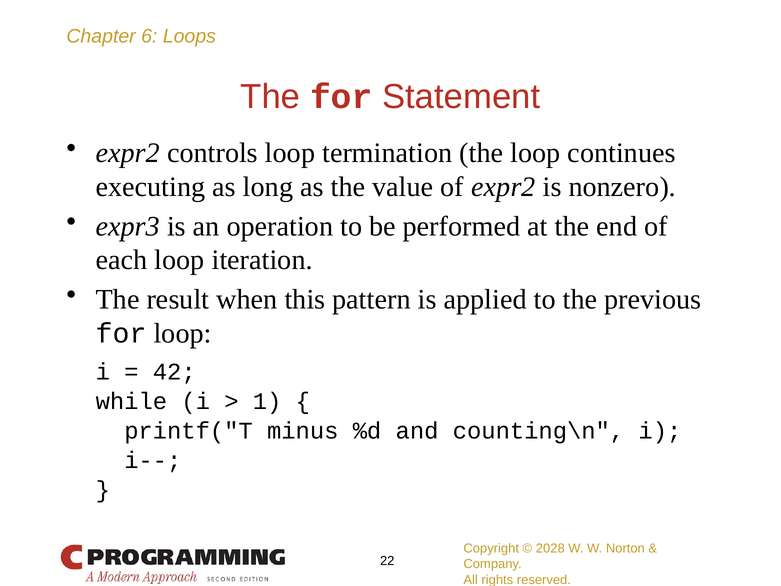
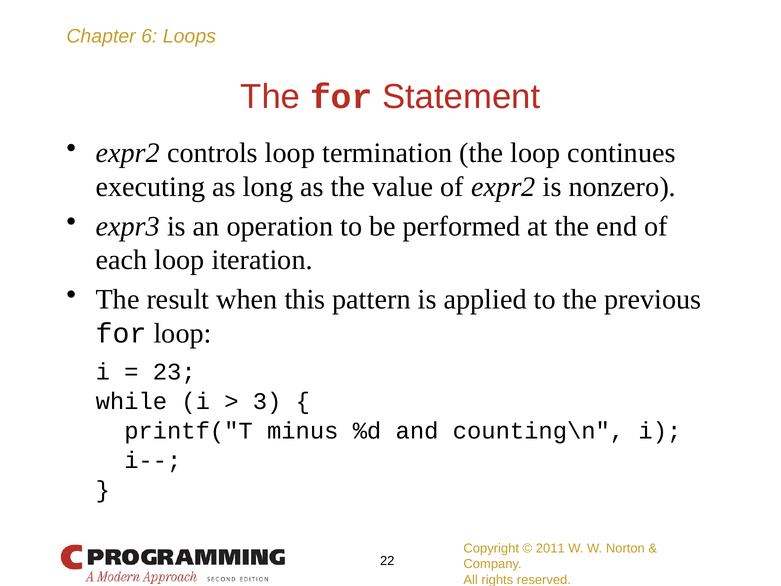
42: 42 -> 23
1: 1 -> 3
2028: 2028 -> 2011
